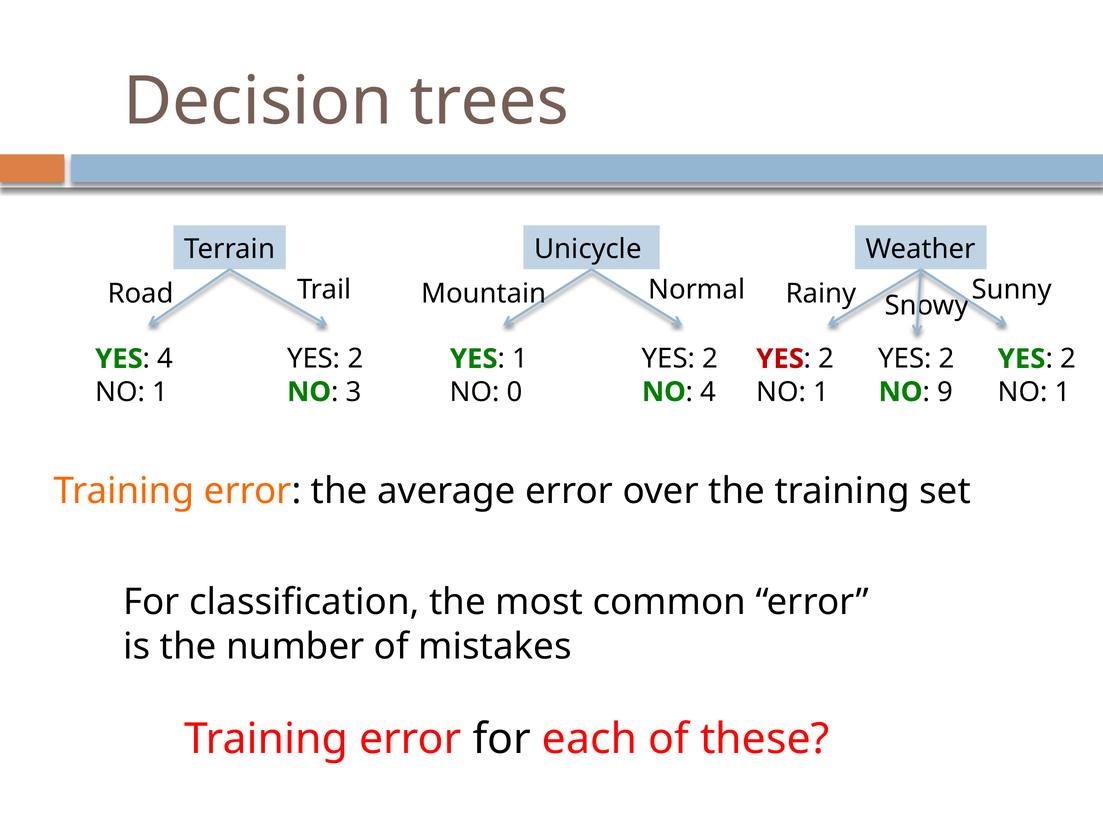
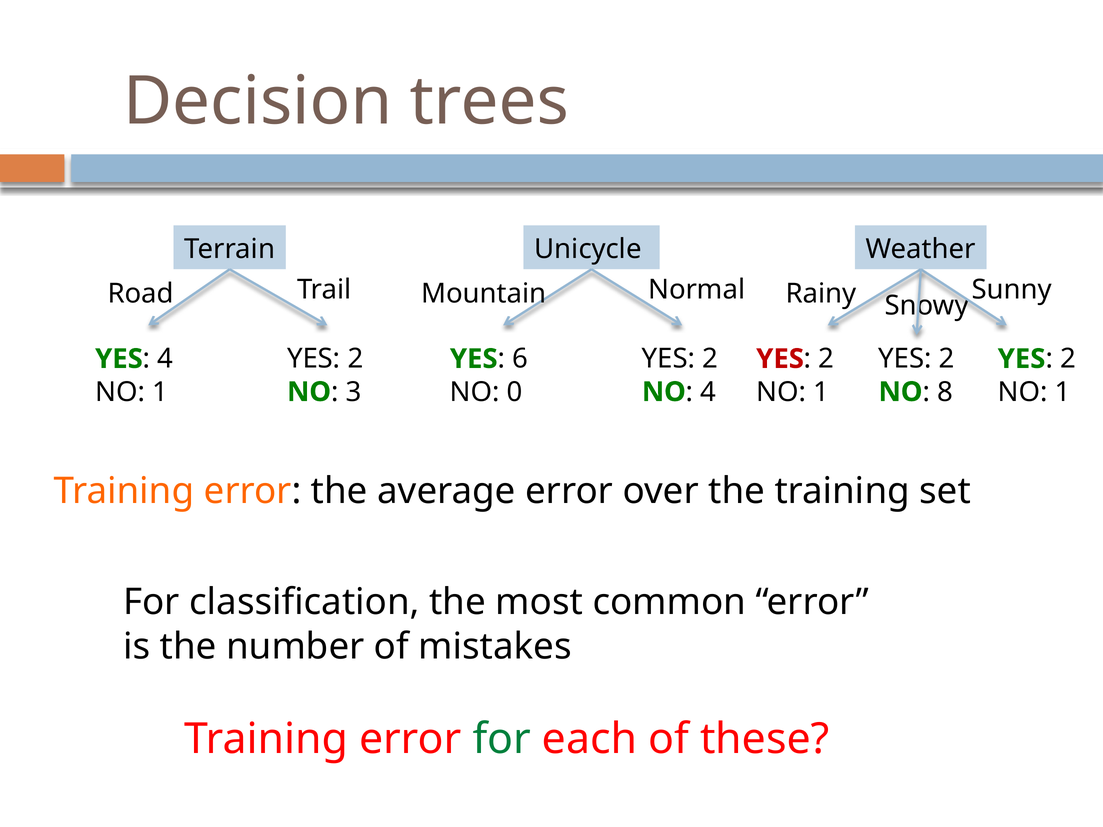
1 at (520, 359): 1 -> 6
9: 9 -> 8
for at (502, 739) colour: black -> green
